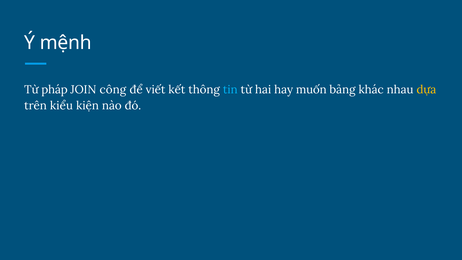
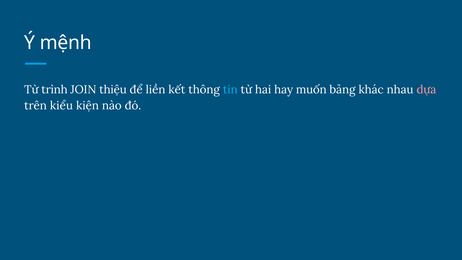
pháp: pháp -> trình
công: công -> thiệu
viết: viết -> liền
dựa colour: yellow -> pink
